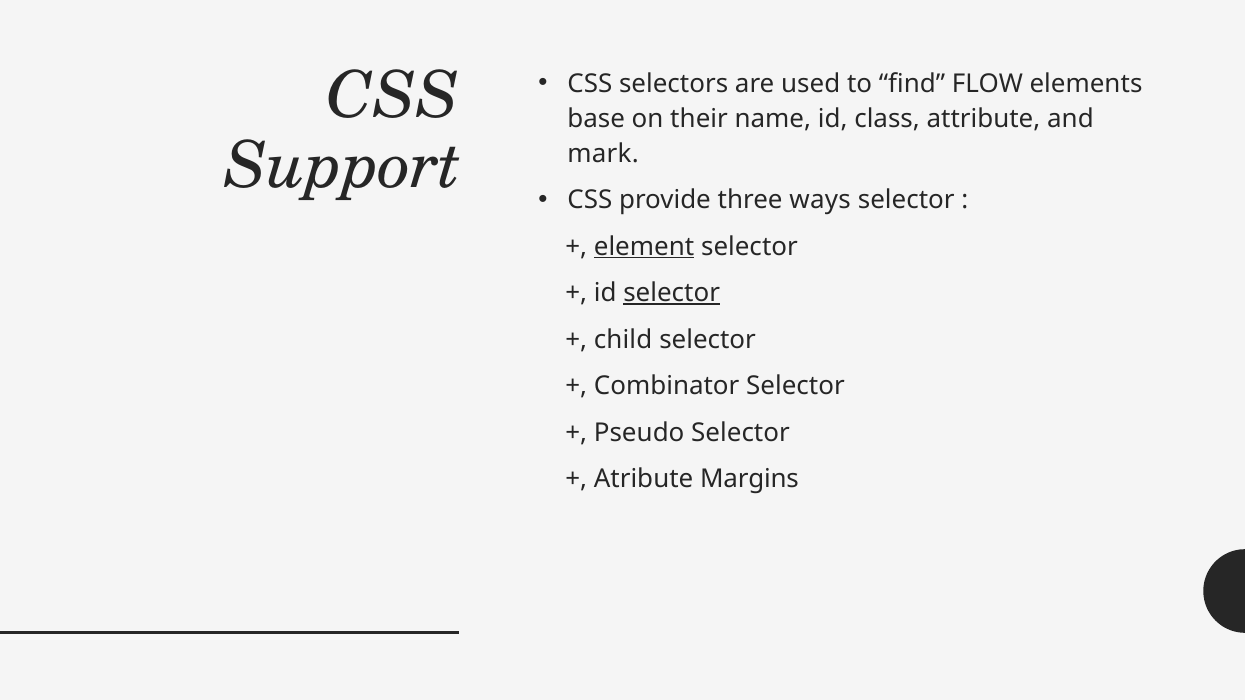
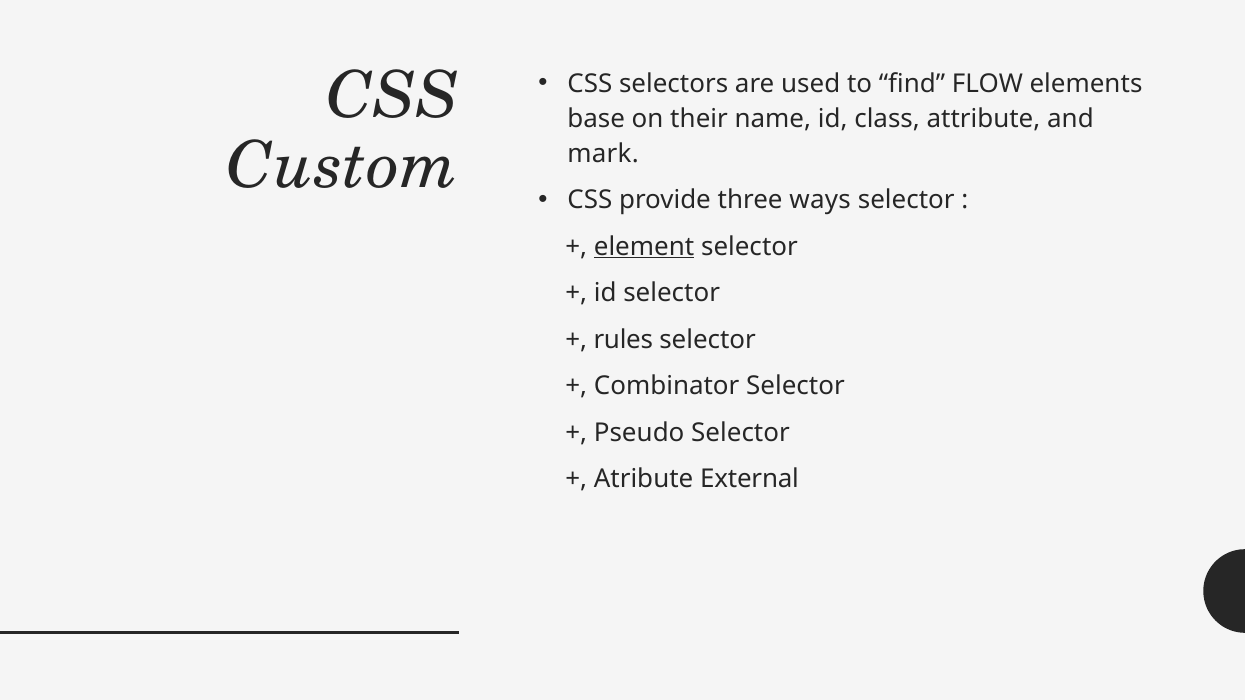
Support: Support -> Custom
selector at (672, 293) underline: present -> none
child: child -> rules
Margins: Margins -> External
